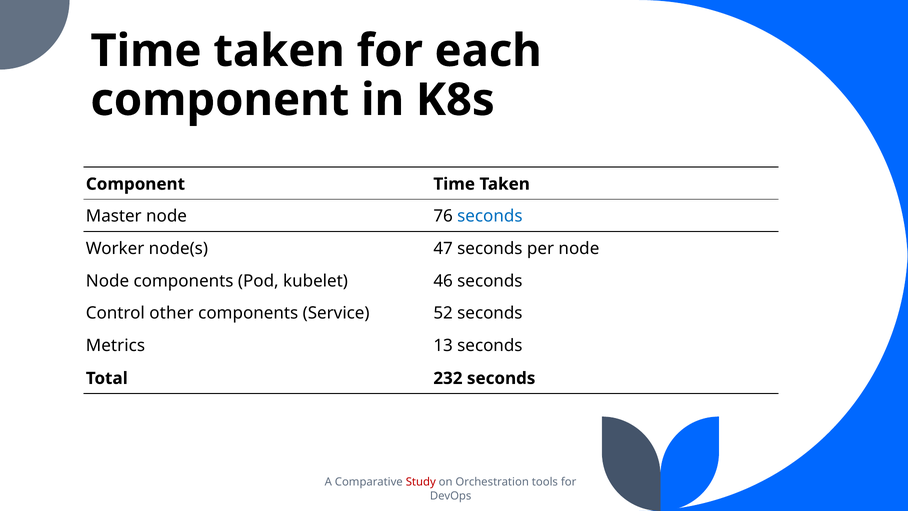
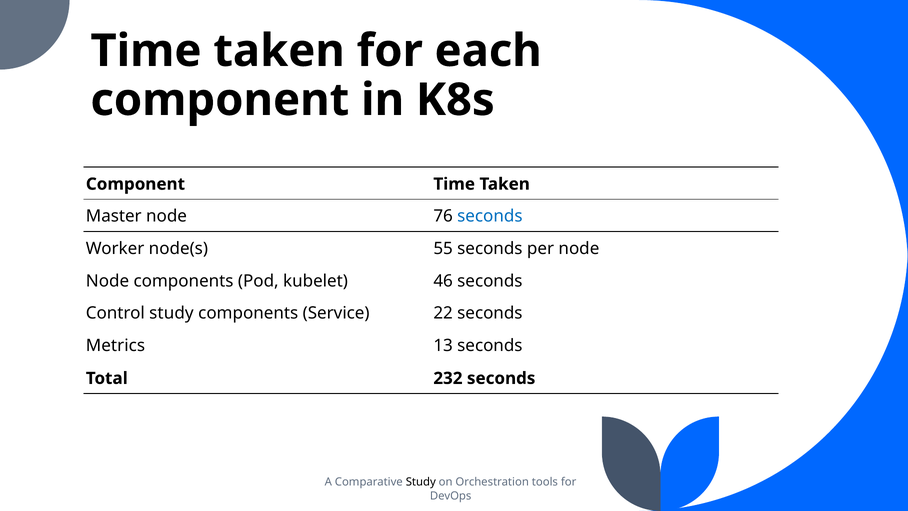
47: 47 -> 55
Control other: other -> study
52: 52 -> 22
Study at (421, 482) colour: red -> black
